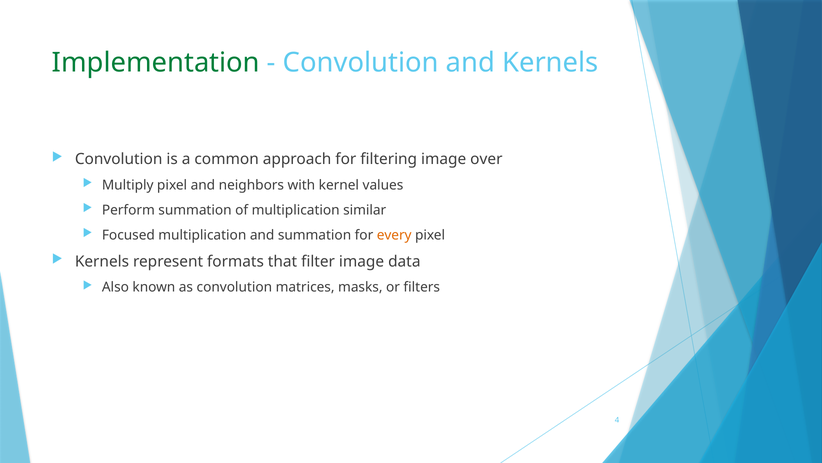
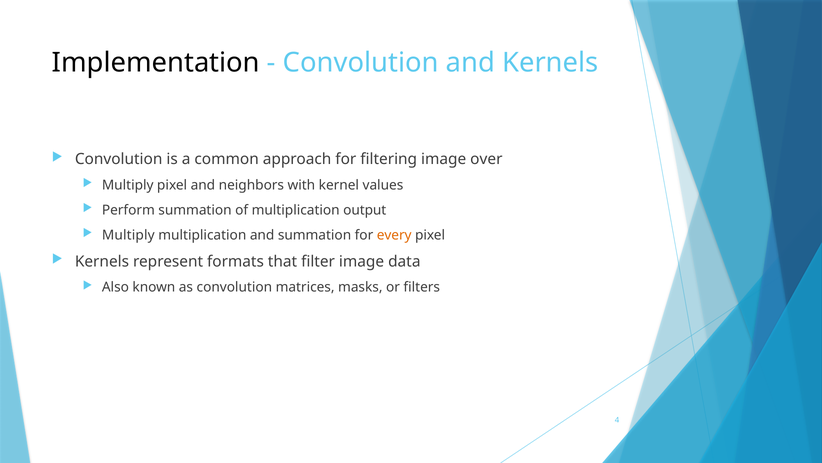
Implementation colour: green -> black
similar: similar -> output
Focused at (128, 235): Focused -> Multiply
